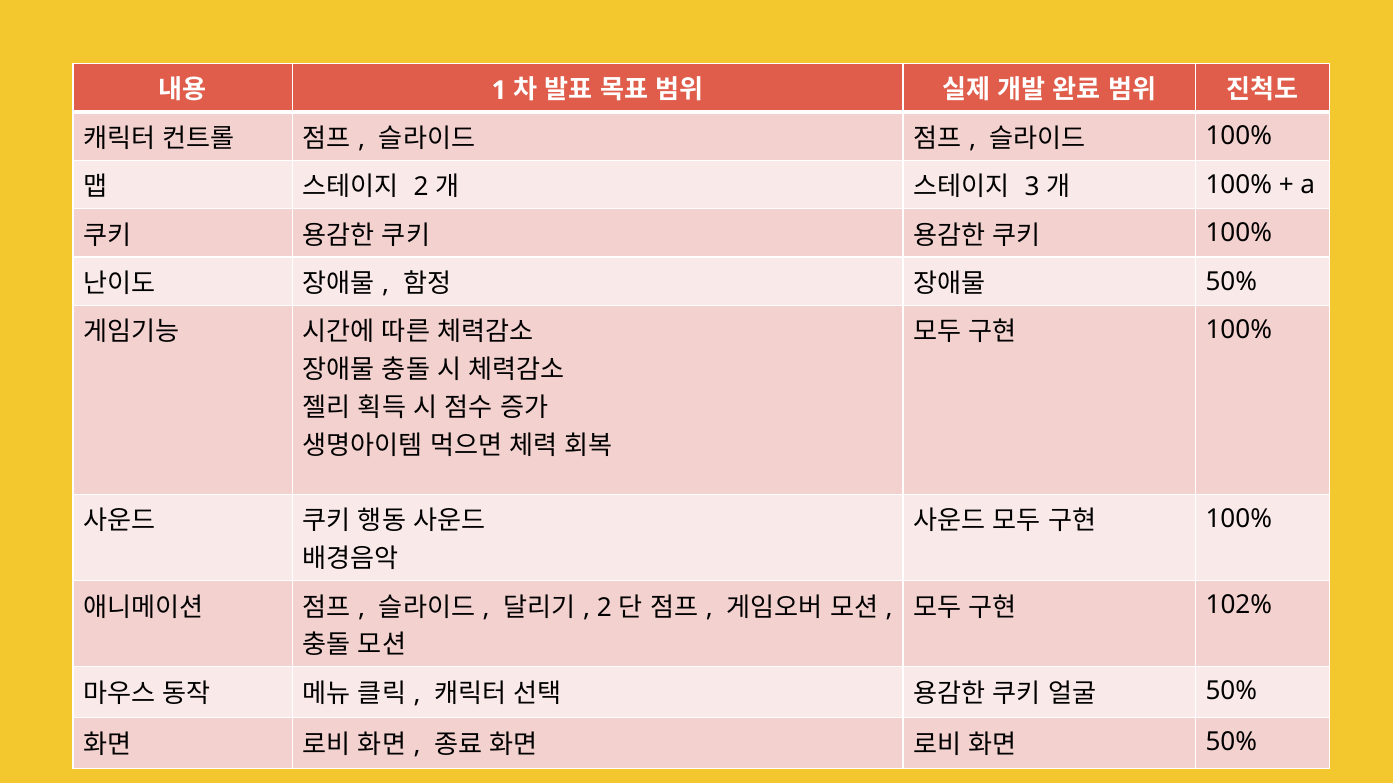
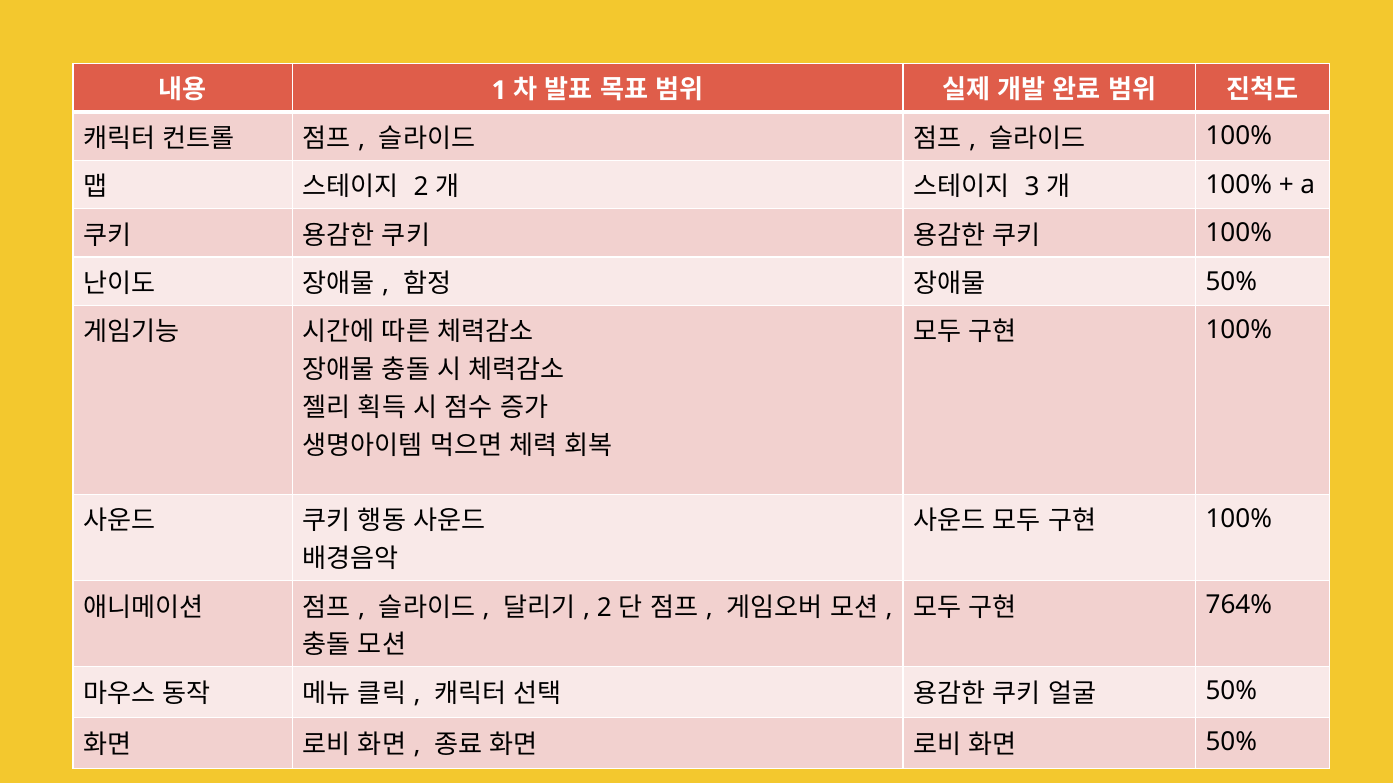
102%: 102% -> 764%
